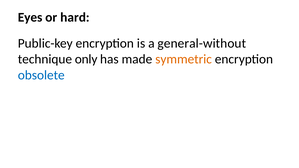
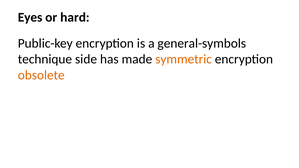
general-without: general-without -> general-symbols
only: only -> side
obsolete colour: blue -> orange
